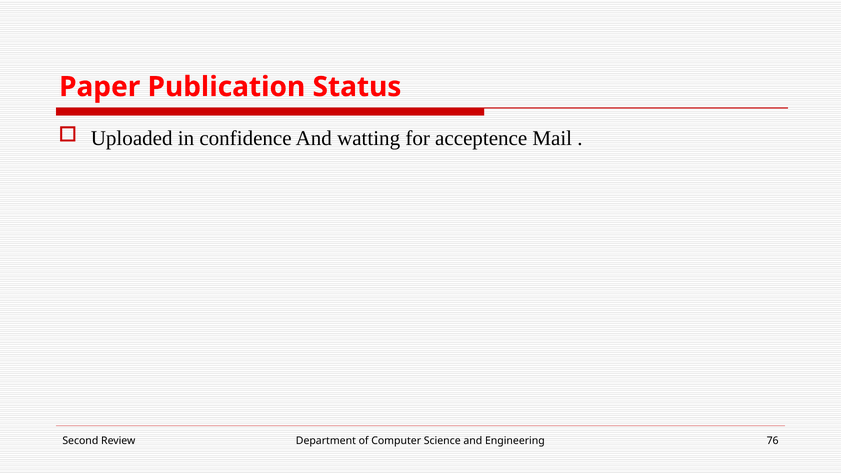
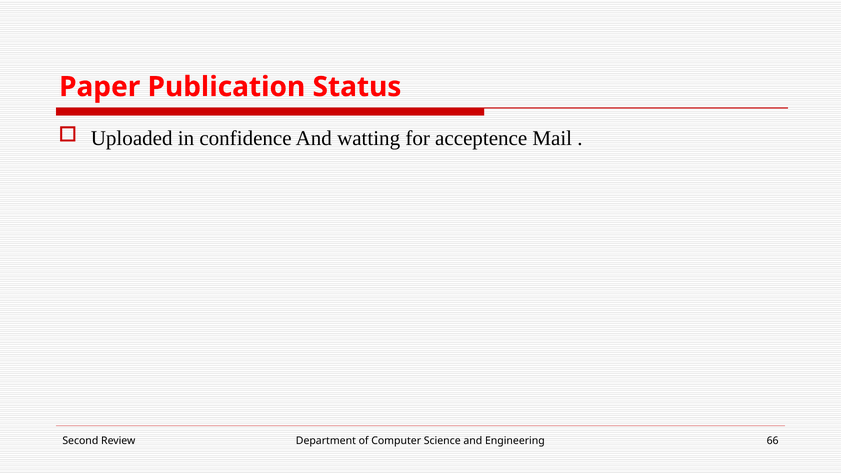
76: 76 -> 66
